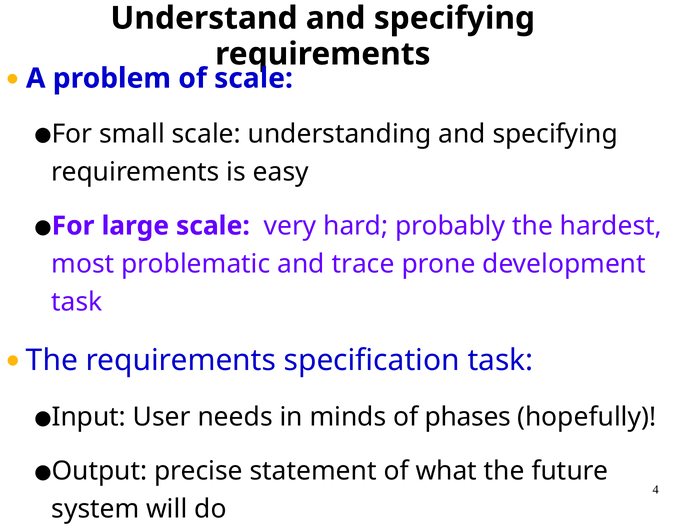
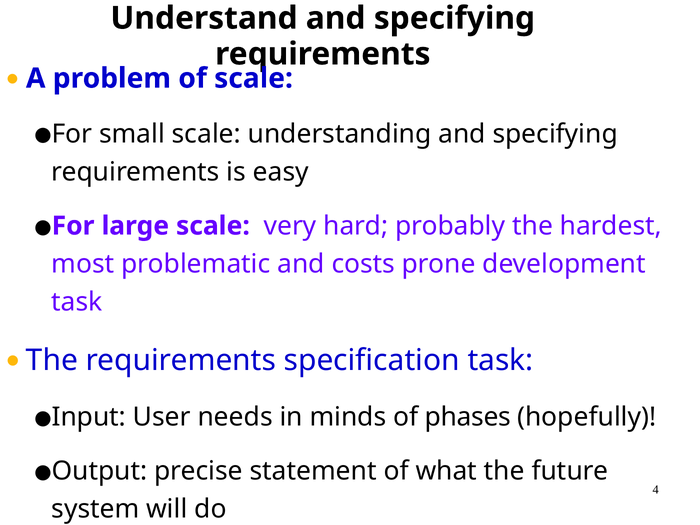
trace: trace -> costs
